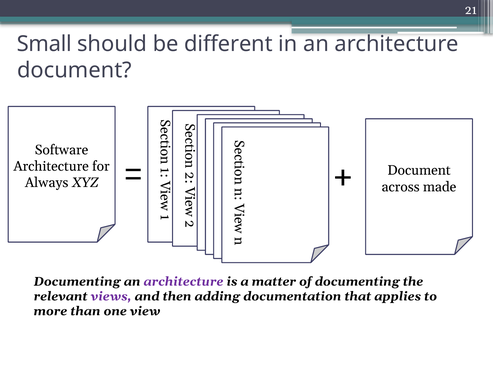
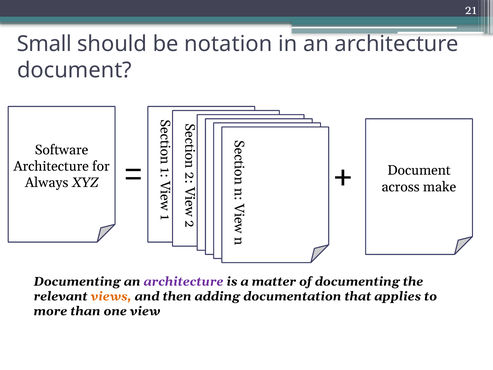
different: different -> notation
made: made -> make
views colour: purple -> orange
